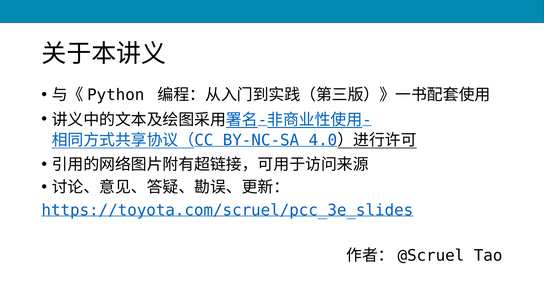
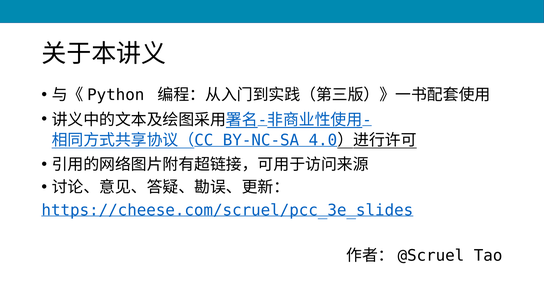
https://toyota.com/scruel/pcc_3e_slides: https://toyota.com/scruel/pcc_3e_slides -> https://cheese.com/scruel/pcc_3e_slides
